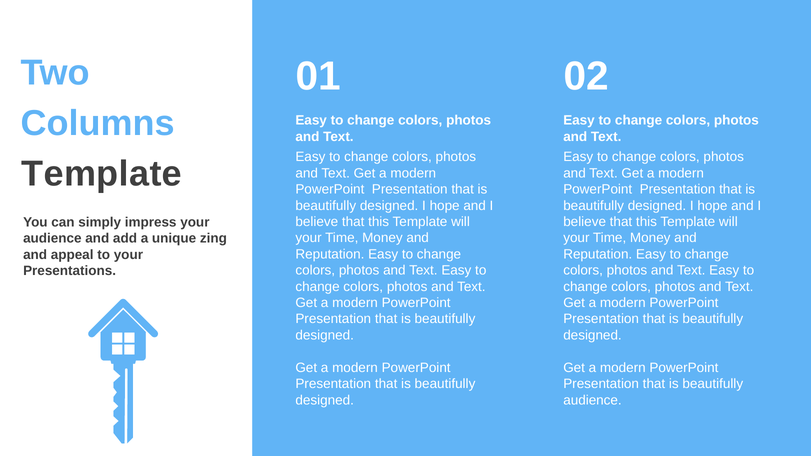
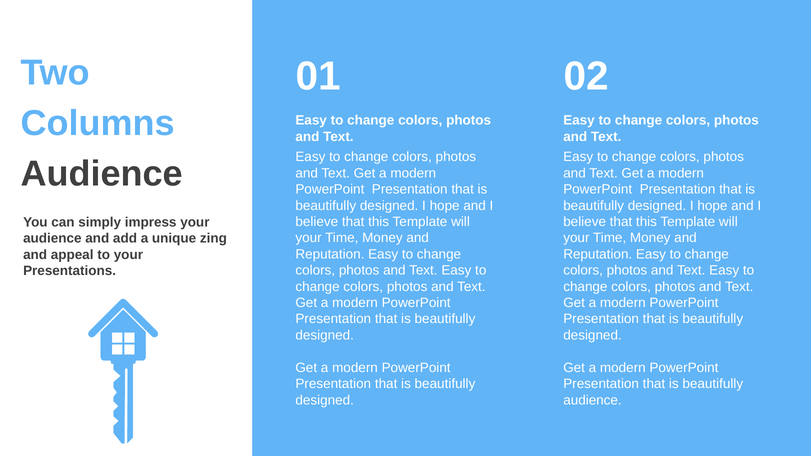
Template at (102, 174): Template -> Audience
